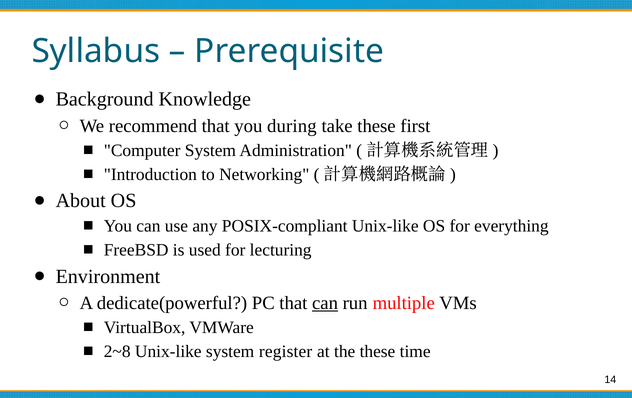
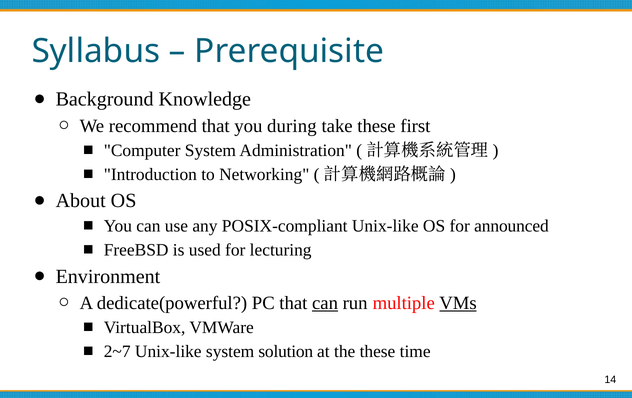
everything: everything -> announced
VMs underline: none -> present
2~8: 2~8 -> 2~7
register: register -> solution
